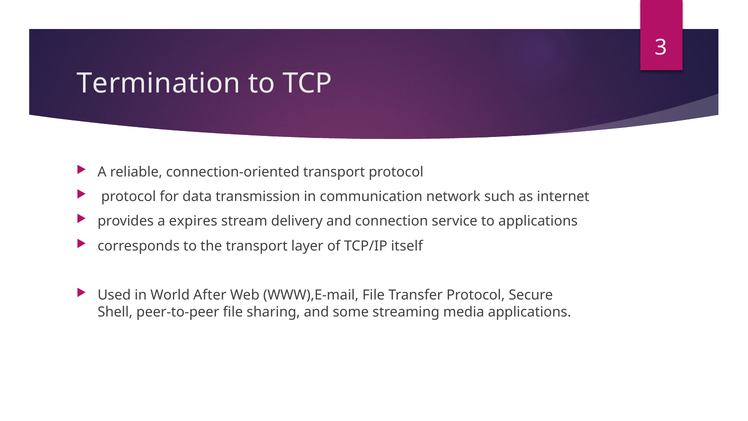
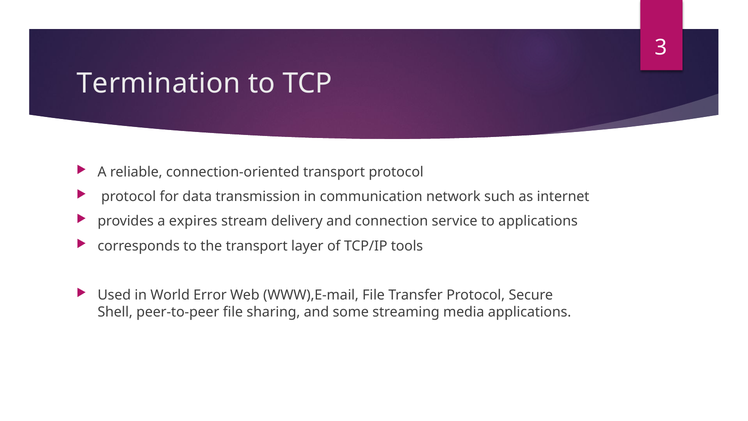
itself: itself -> tools
After: After -> Error
